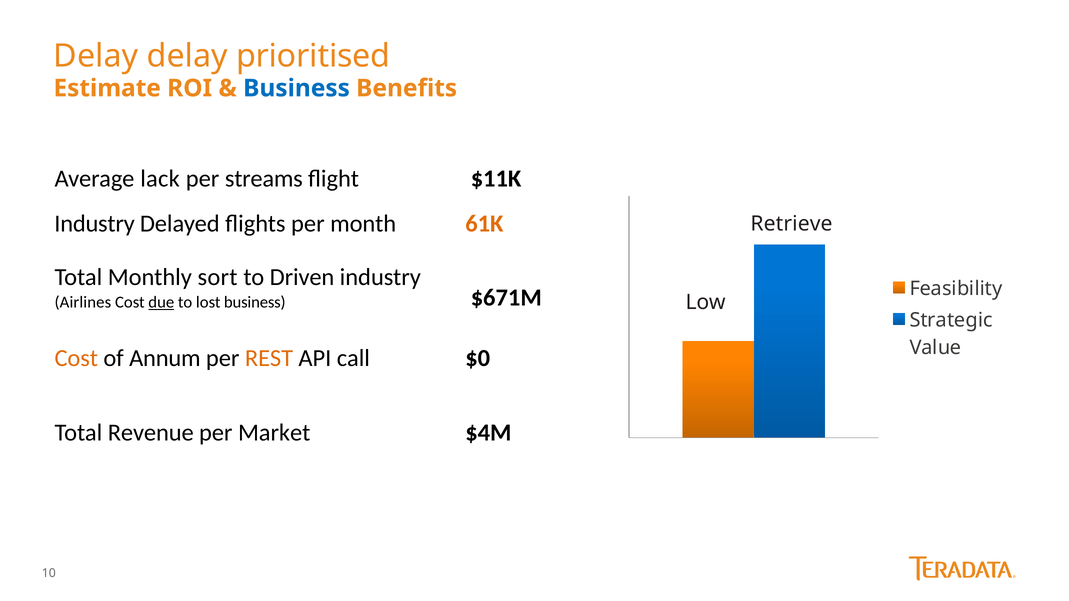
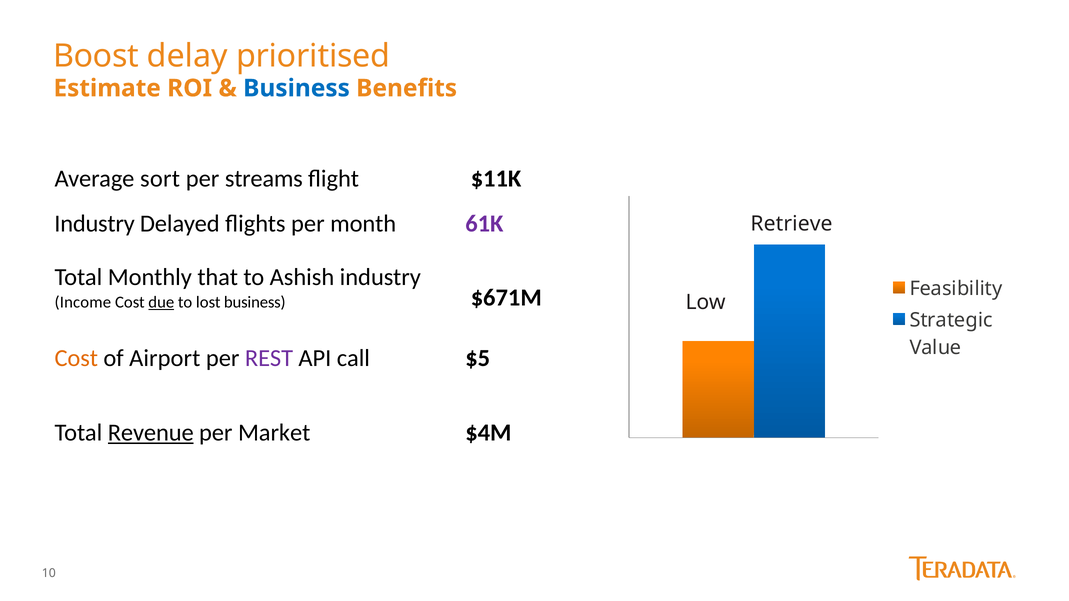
Delay at (96, 56): Delay -> Boost
lack: lack -> sort
61K colour: orange -> purple
sort: sort -> that
Driven: Driven -> Ashish
Airlines: Airlines -> Income
Annum: Annum -> Airport
REST colour: orange -> purple
$0: $0 -> $5
Revenue underline: none -> present
